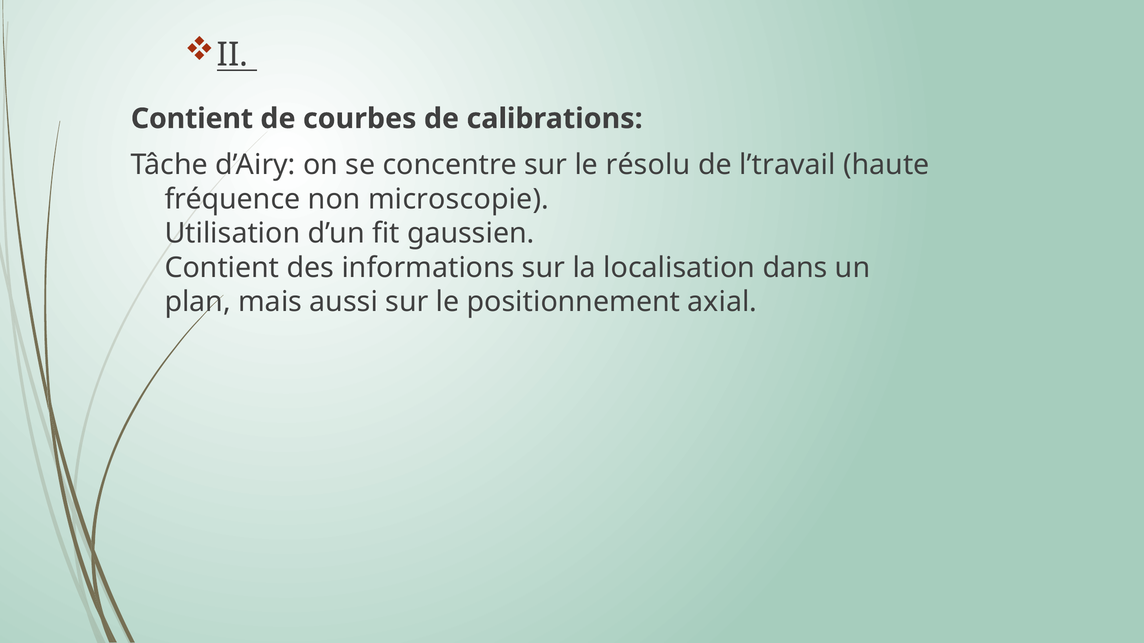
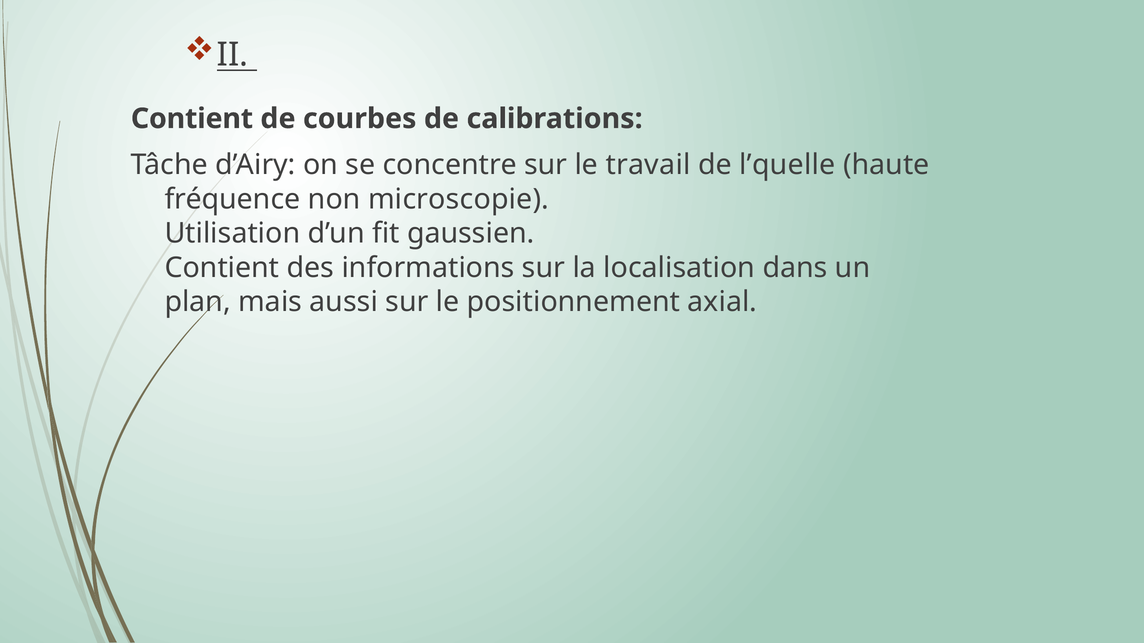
résolu: résolu -> travail
l’travail: l’travail -> l’quelle
